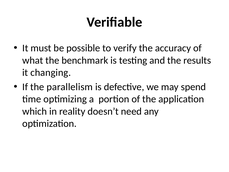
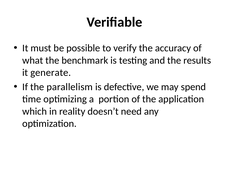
changing: changing -> generate
